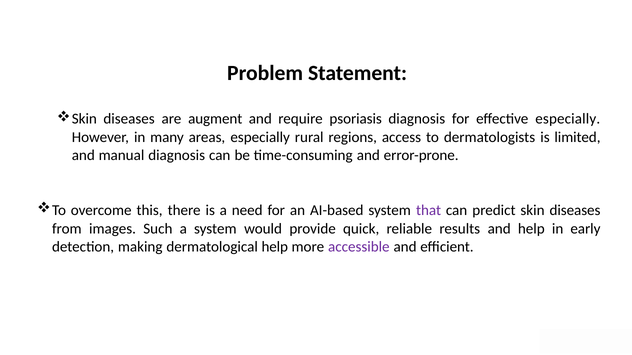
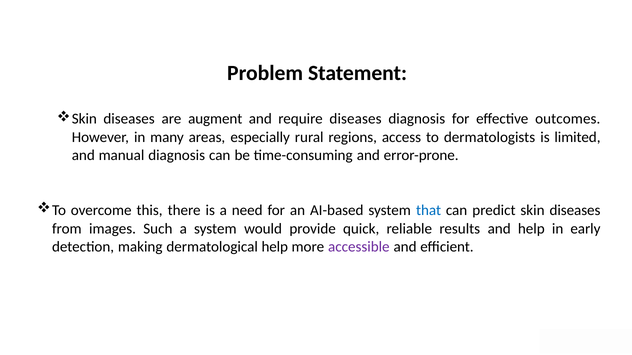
require psoriasis: psoriasis -> diseases
effective especially: especially -> outcomes
that colour: purple -> blue
